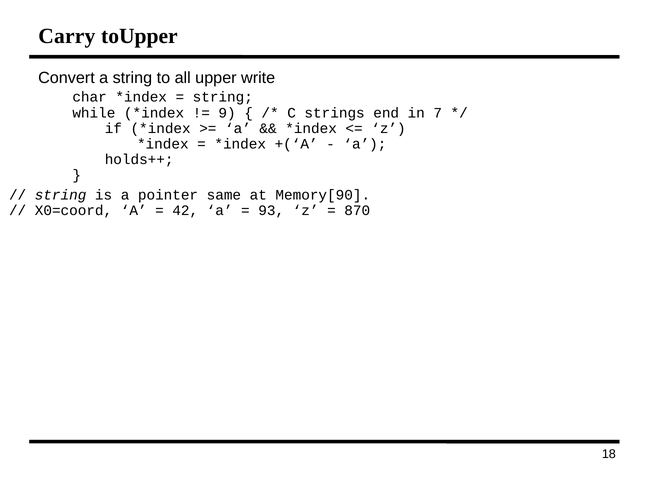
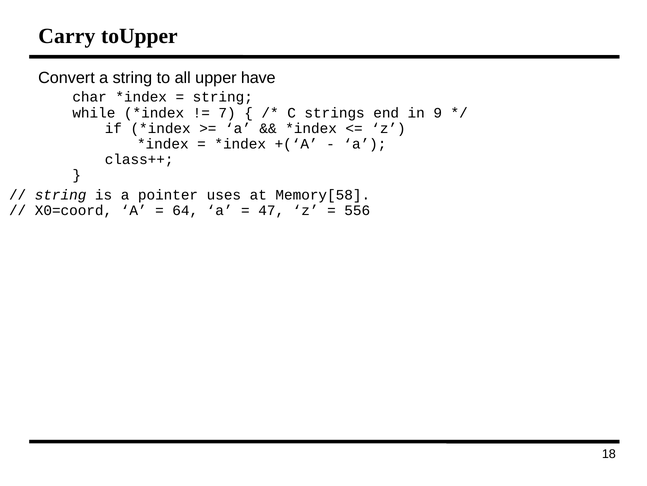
write: write -> have
9: 9 -> 7
7: 7 -> 9
holds++: holds++ -> class++
same: same -> uses
Memory[90: Memory[90 -> Memory[58
42: 42 -> 64
93: 93 -> 47
870: 870 -> 556
